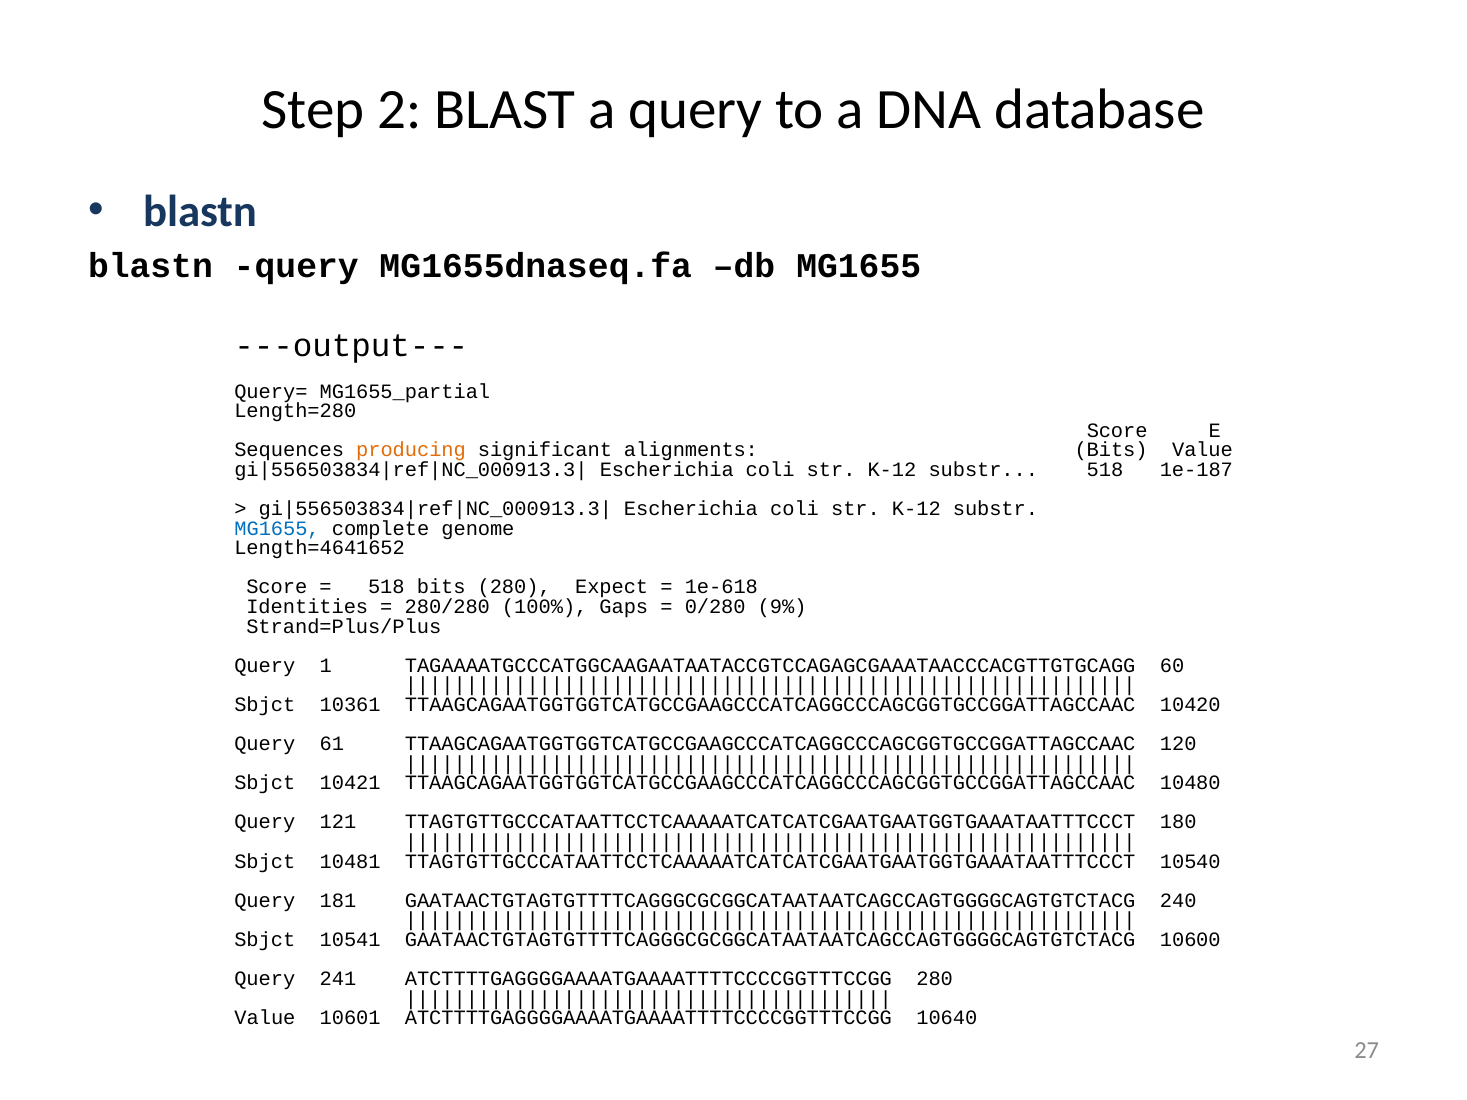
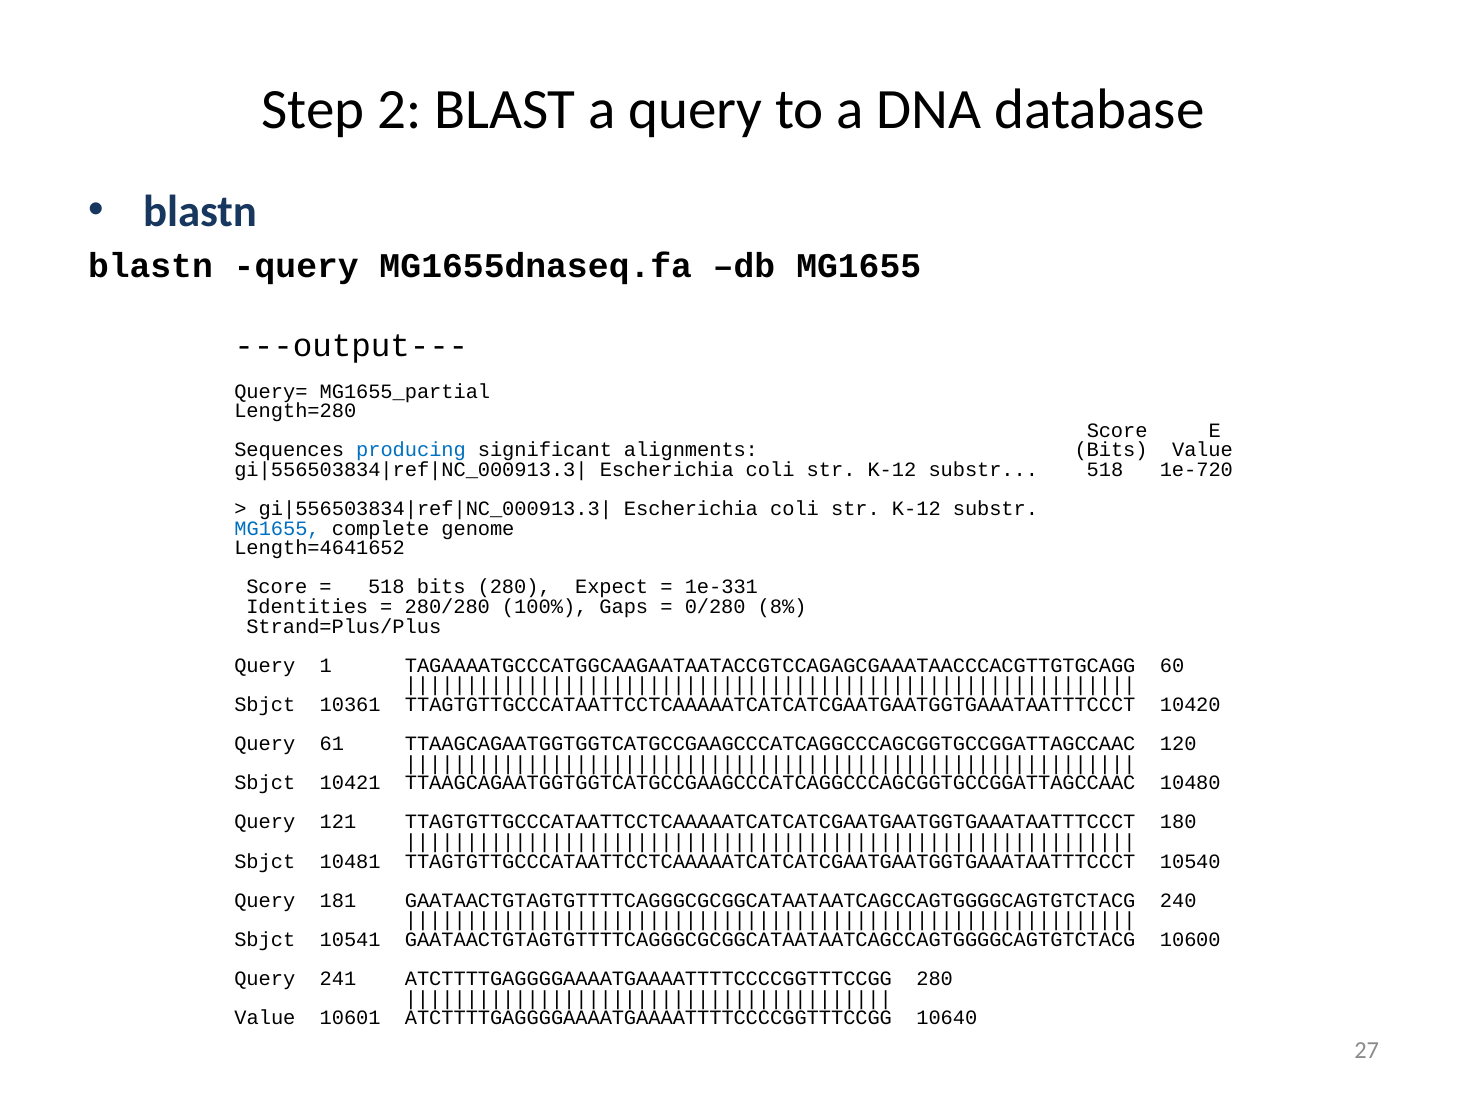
producing colour: orange -> blue
1e-187: 1e-187 -> 1e-720
1e-618: 1e-618 -> 1e-331
9%: 9% -> 8%
10361 TTAAGCAGAATGGTGGTCATGCCGAAGCCCATCAGGCCCAGCGGTGCCGGATTAGCCAAC: TTAAGCAGAATGGTGGTCATGCCGAAGCCCATCAGGCCCAGCGGTGCCGGATTAGCCAAC -> TTAGTGTTGCCCATAATTCCTCAAAAATCATCATCGAATGAATGGTGAAATAATTTCCCT
